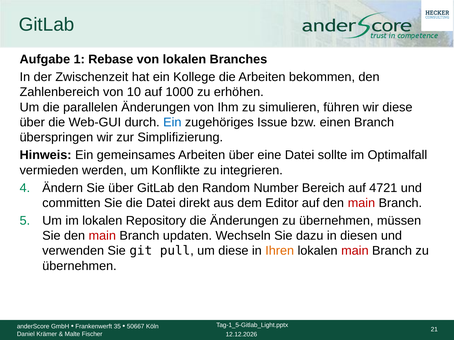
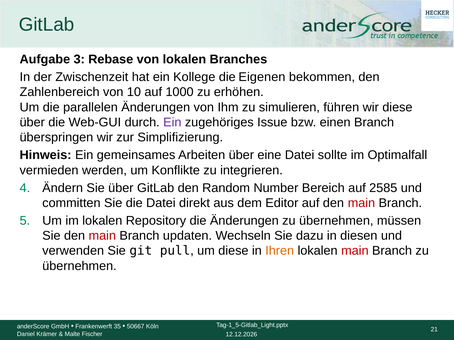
1: 1 -> 3
die Arbeiten: Arbeiten -> Eigenen
Ein at (172, 123) colour: blue -> purple
4721: 4721 -> 2585
